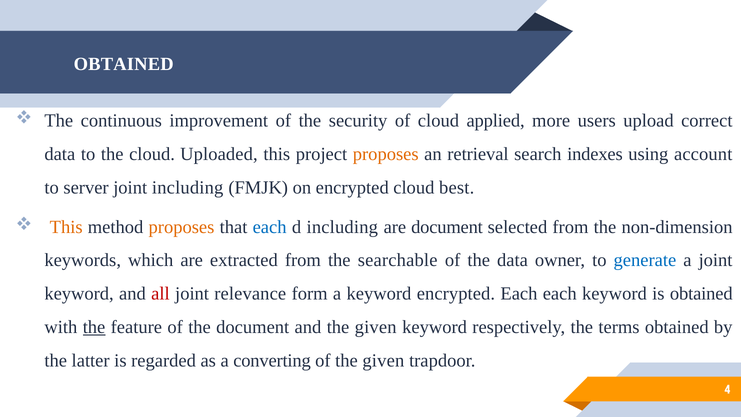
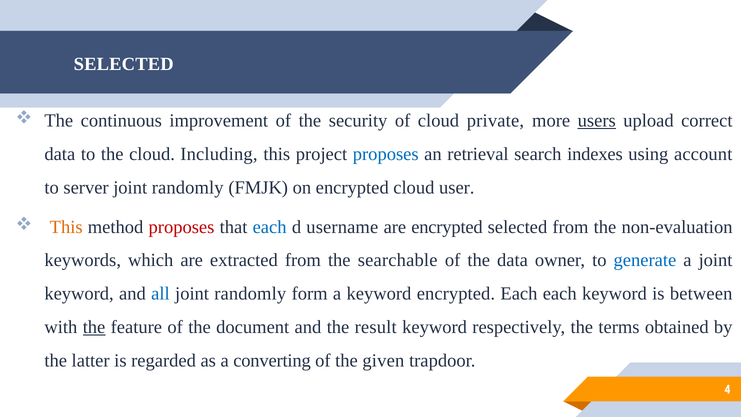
OBTAINED at (124, 64): OBTAINED -> SELECTED
applied: applied -> private
users underline: none -> present
Uploaded: Uploaded -> Including
proposes at (386, 154) colour: orange -> blue
including at (188, 187): including -> randomly
best: best -> user
proposes at (181, 227) colour: orange -> red
d including: including -> username
are document: document -> encrypted
non-dimension: non-dimension -> non-evaluation
all colour: red -> blue
relevance at (250, 294): relevance -> randomly
is obtained: obtained -> between
and the given: given -> result
